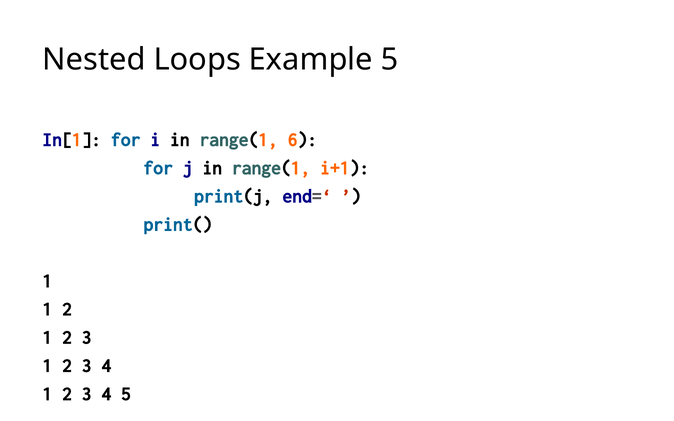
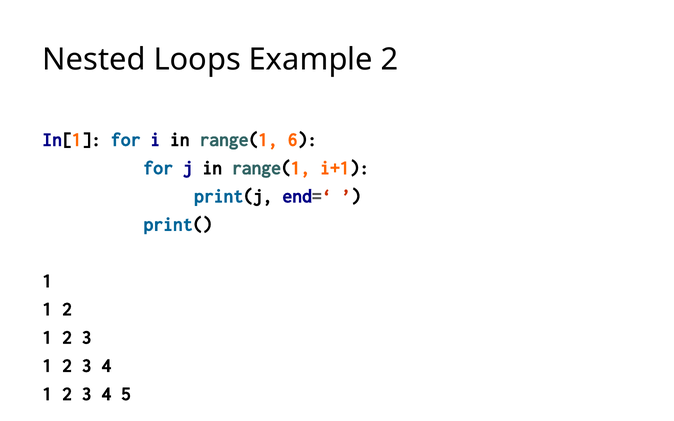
Example 5: 5 -> 2
